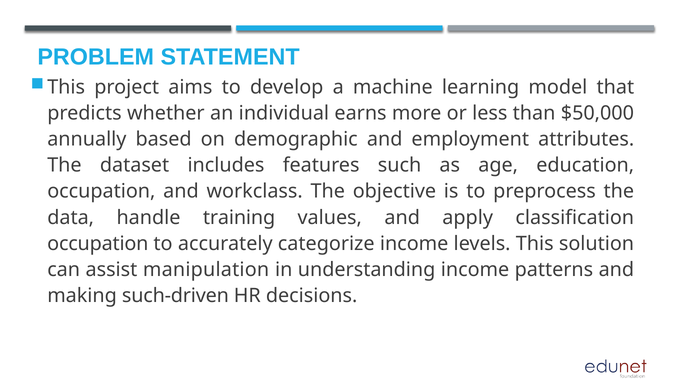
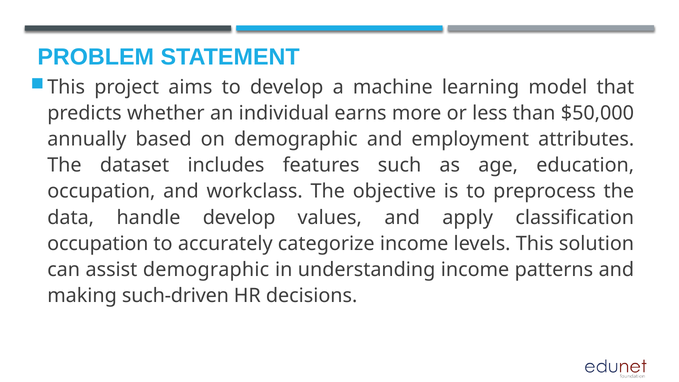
handle training: training -> develop
assist manipulation: manipulation -> demographic
